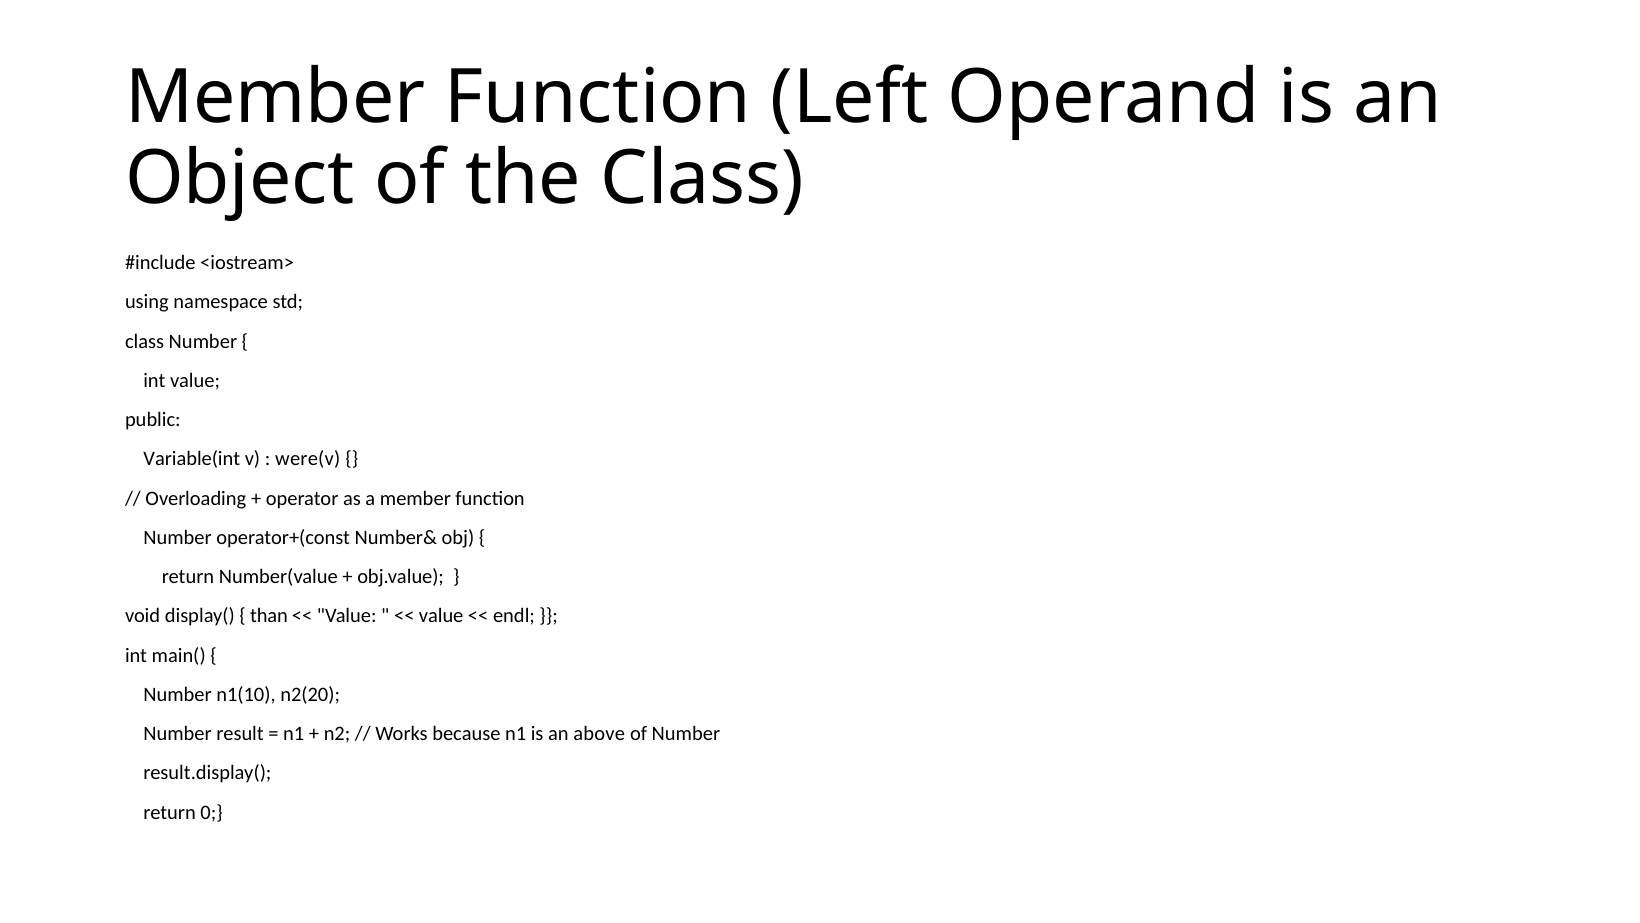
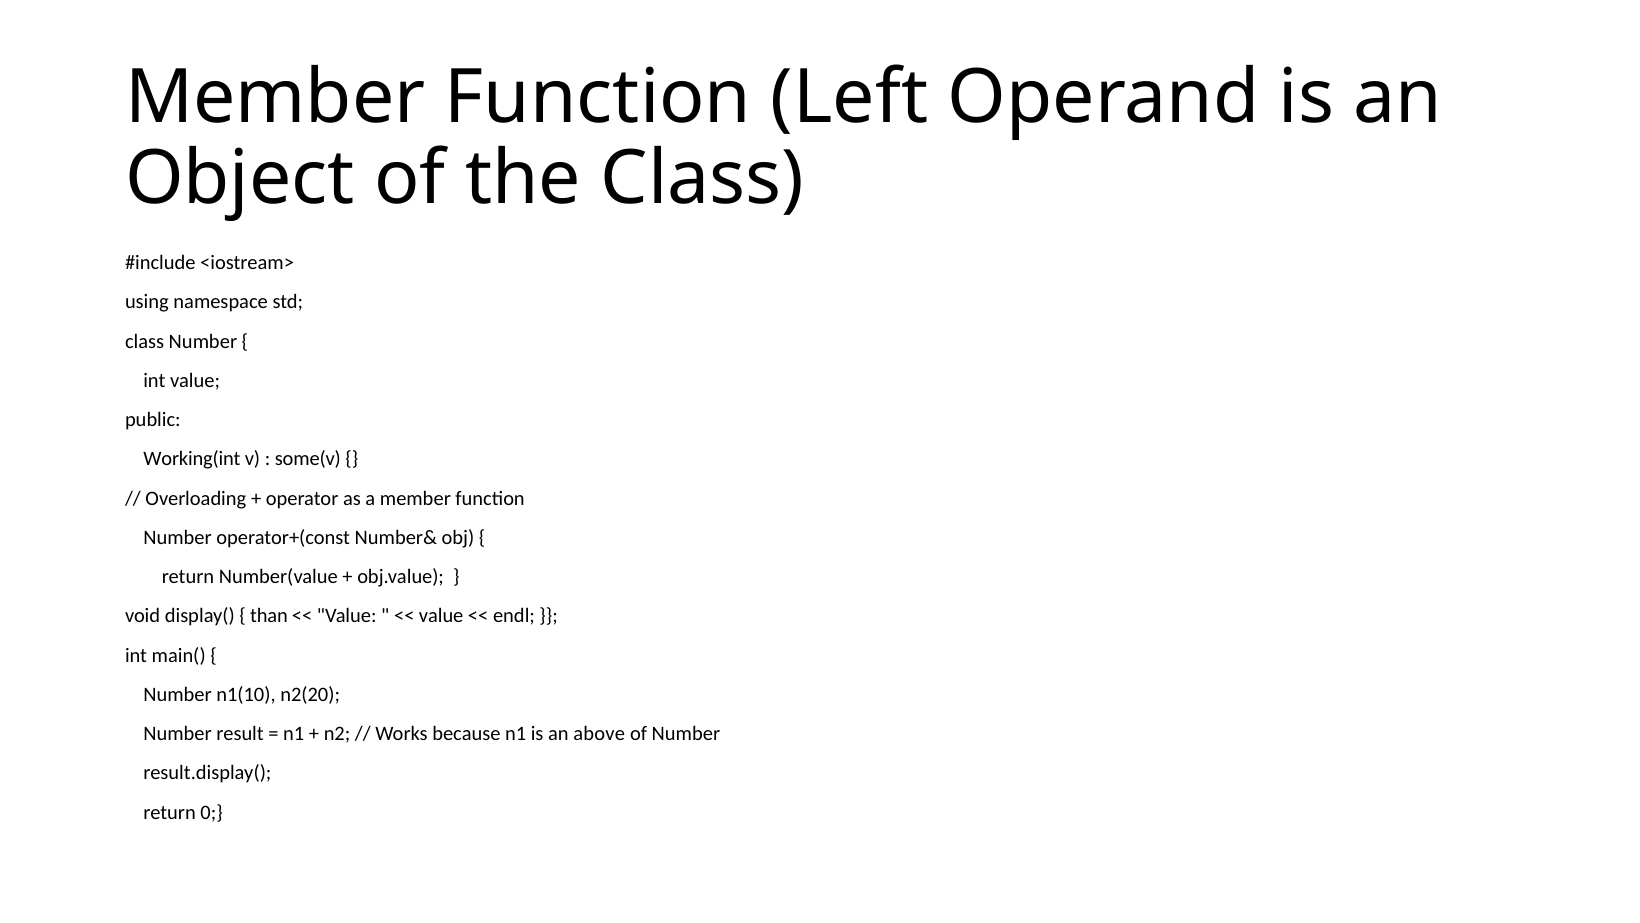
Variable(int: Variable(int -> Working(int
were(v: were(v -> some(v
